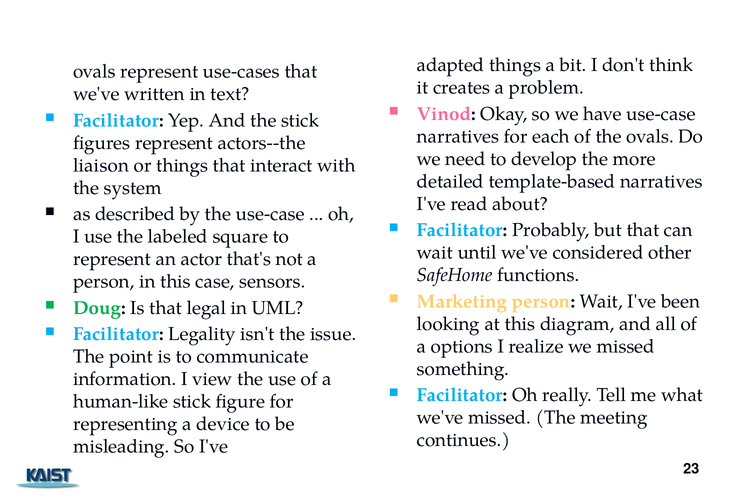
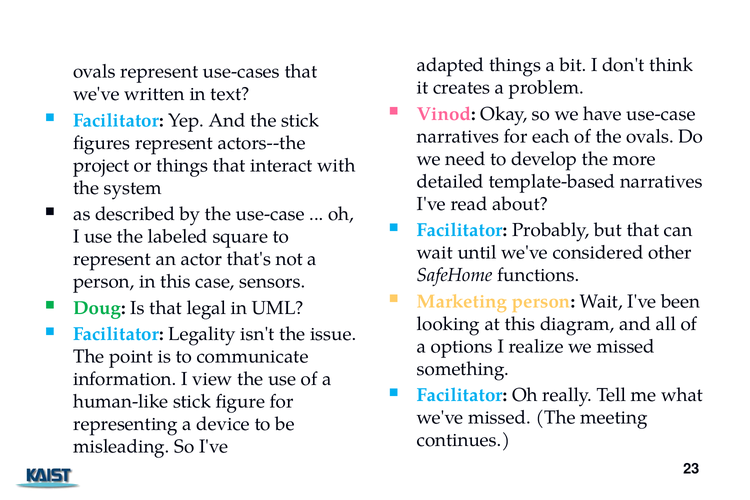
liaison: liaison -> project
